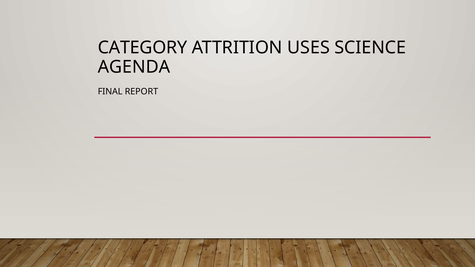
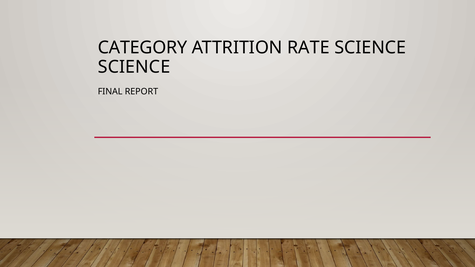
USES: USES -> RATE
AGENDA at (134, 67): AGENDA -> SCIENCE
